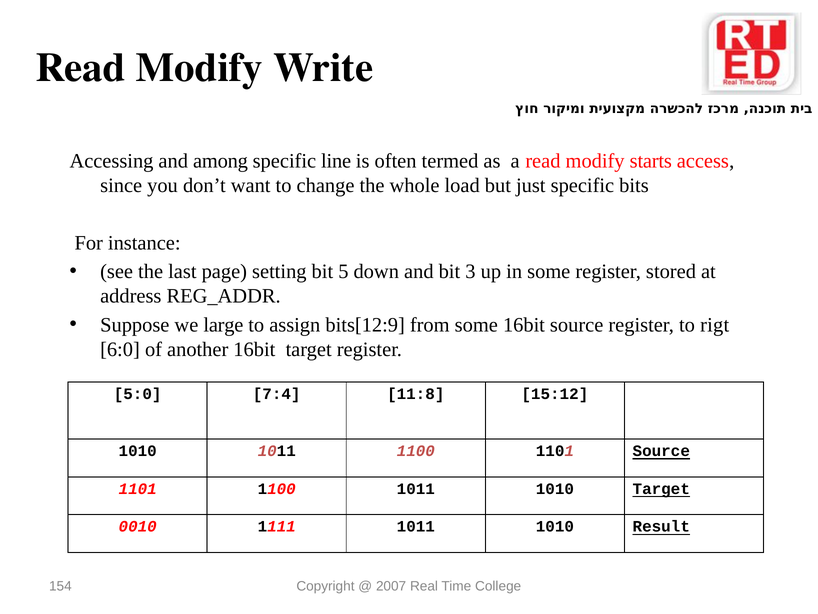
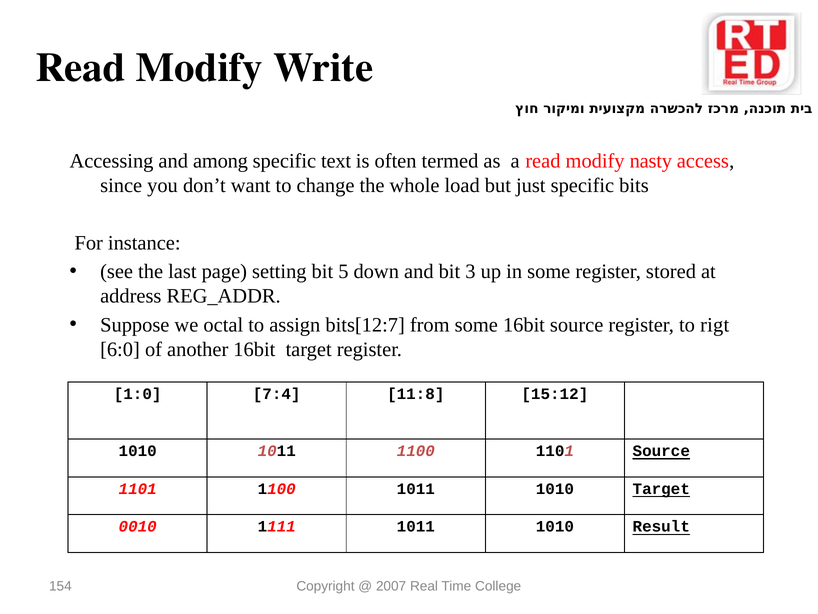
line: line -> text
starts: starts -> nasty
large: large -> octal
bits[12:9: bits[12:9 -> bits[12:7
5:0: 5:0 -> 1:0
